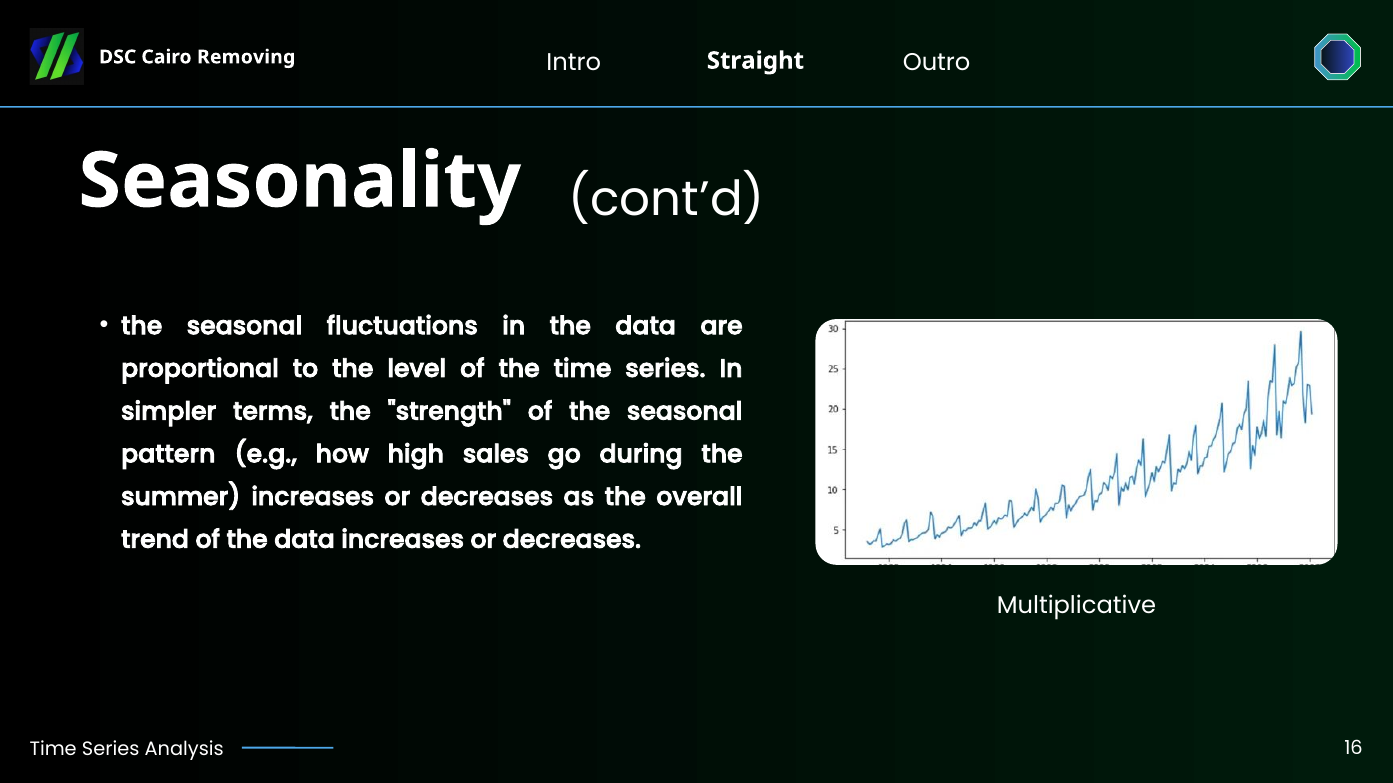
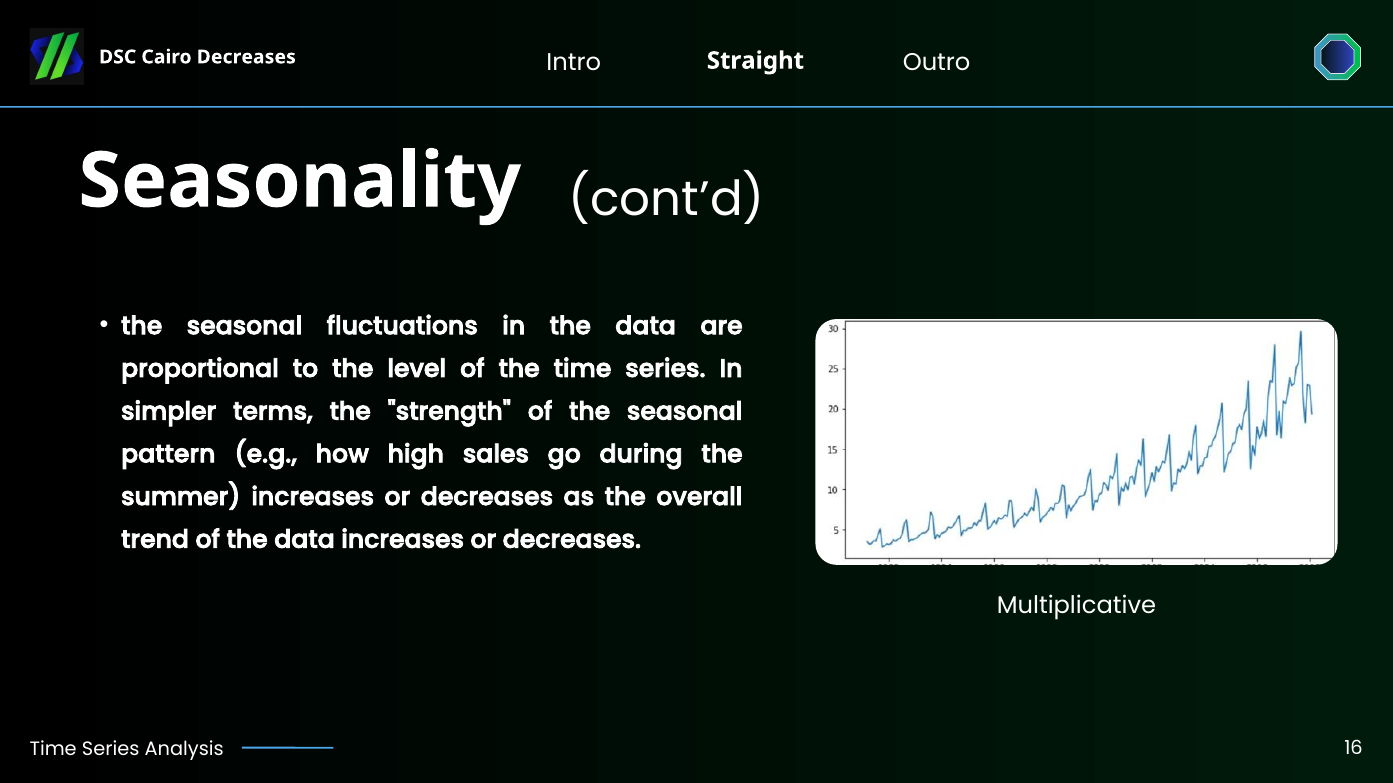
Cairo Removing: Removing -> Decreases
